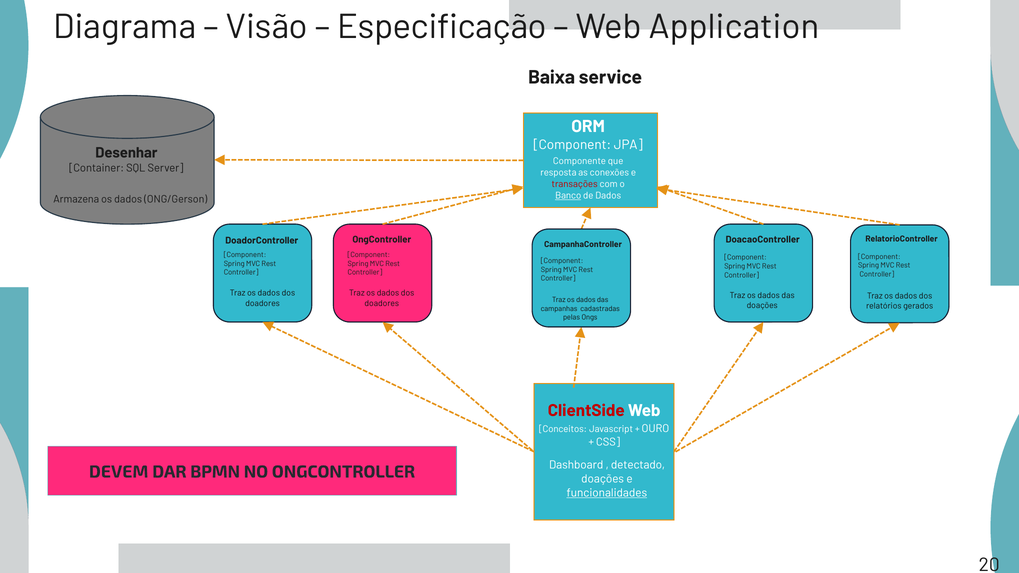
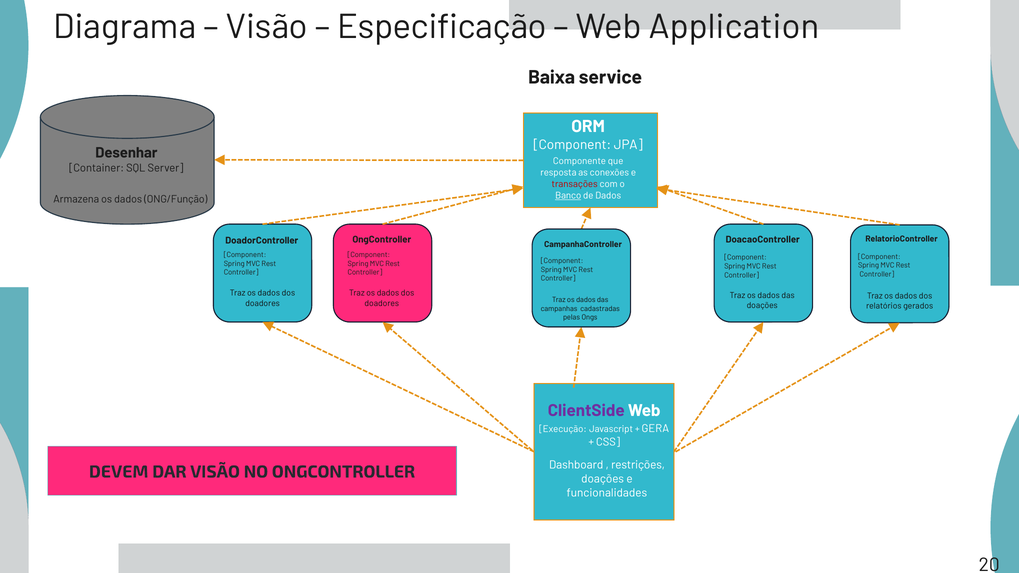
ONG/Gerson: ONG/Gerson -> ONG/Função
ClientSide colour: red -> purple
Conceitos: Conceitos -> Execução
OURO: OURO -> GERA
detectado: detectado -> restrições
DAR BPMN: BPMN -> VISÃO
funcionalidades underline: present -> none
